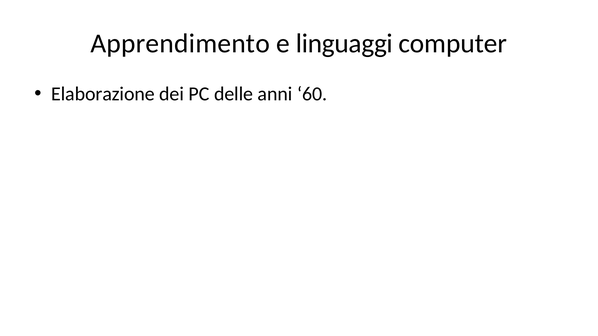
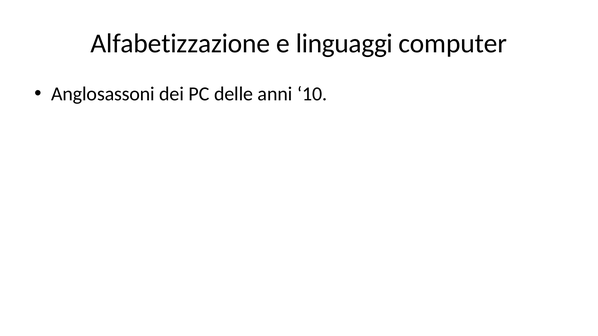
Apprendimento: Apprendimento -> Alfabetizzazione
Elaborazione: Elaborazione -> Anglosassoni
60: 60 -> 10
